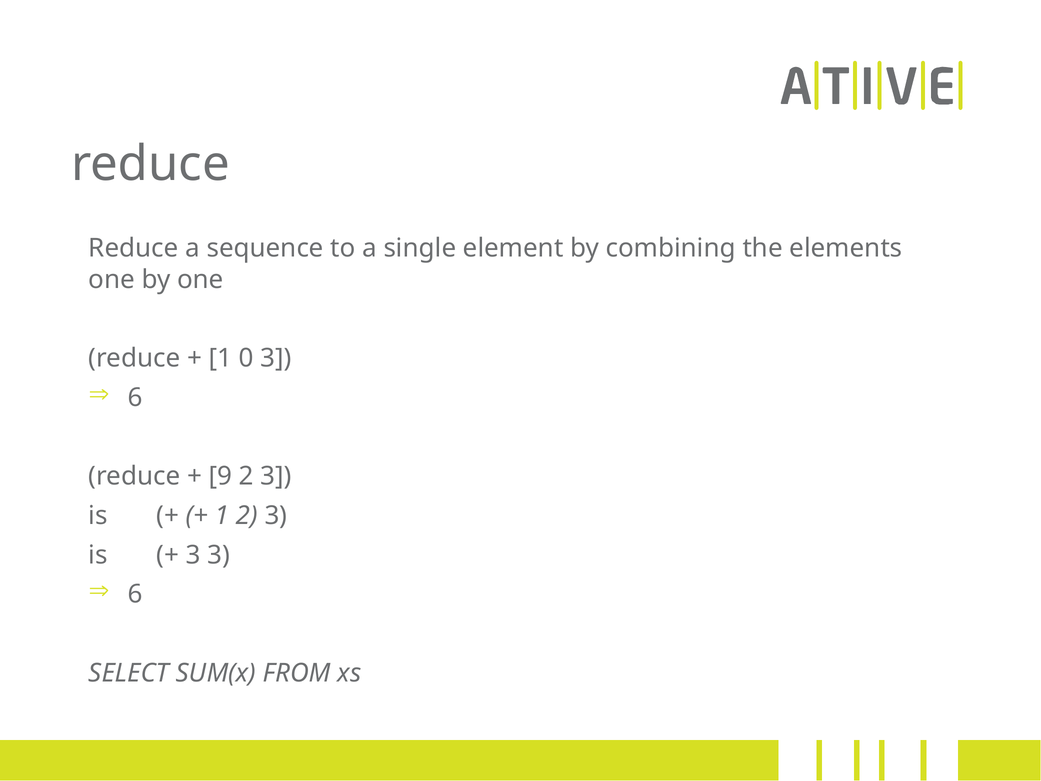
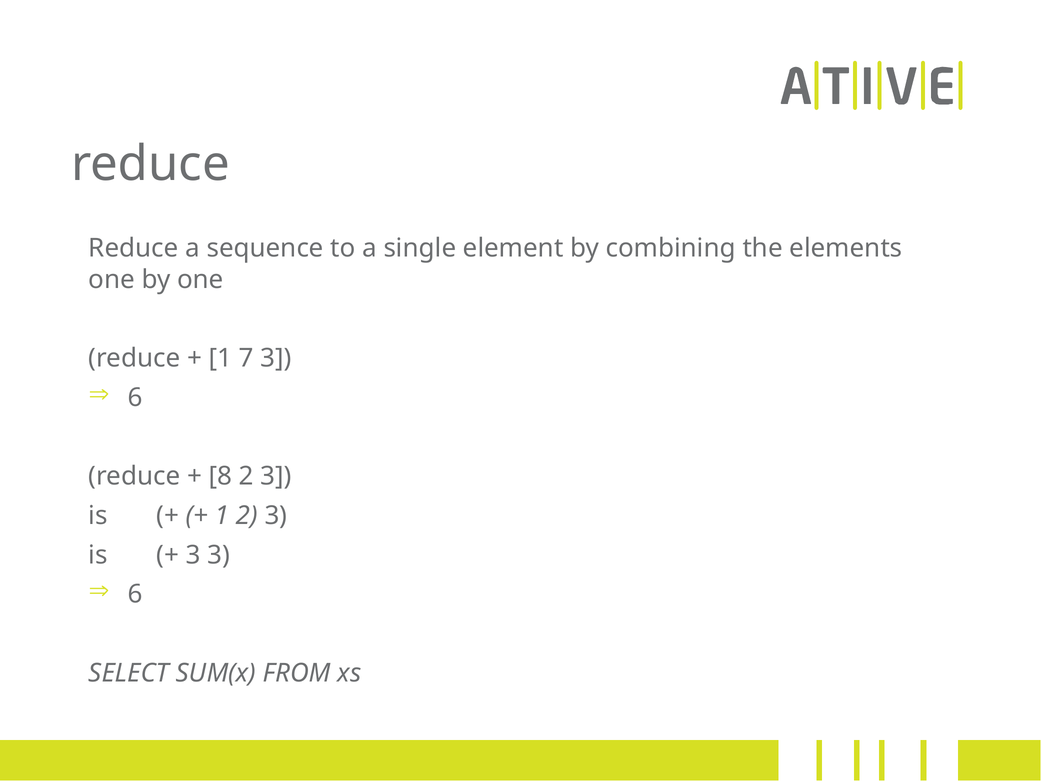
0: 0 -> 7
9: 9 -> 8
